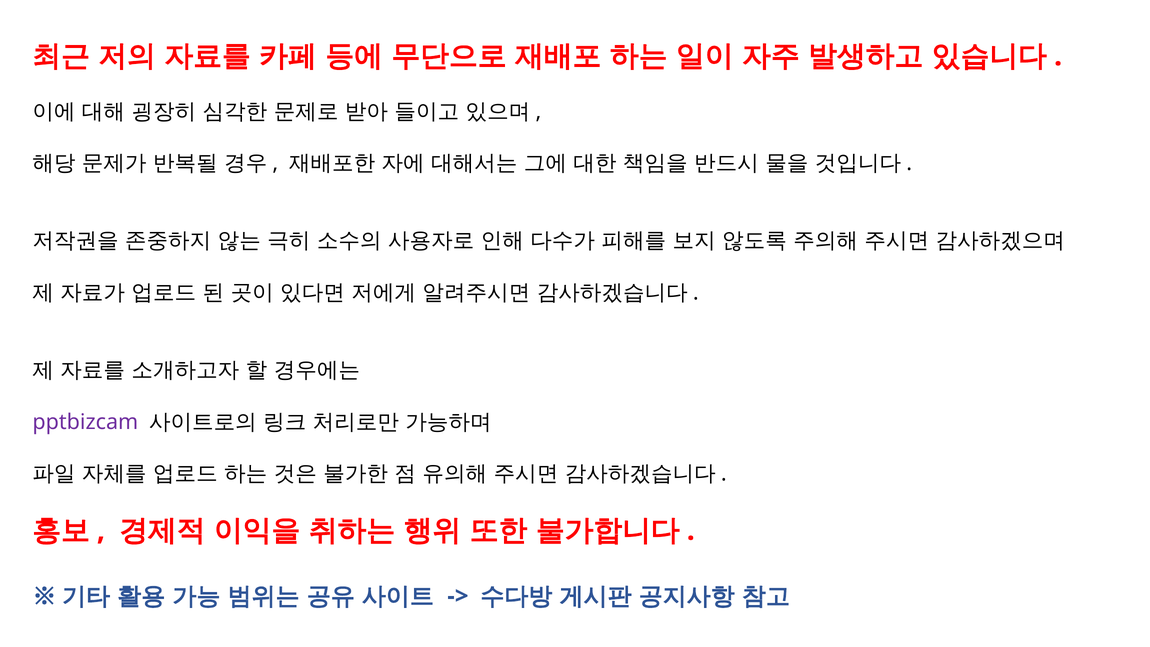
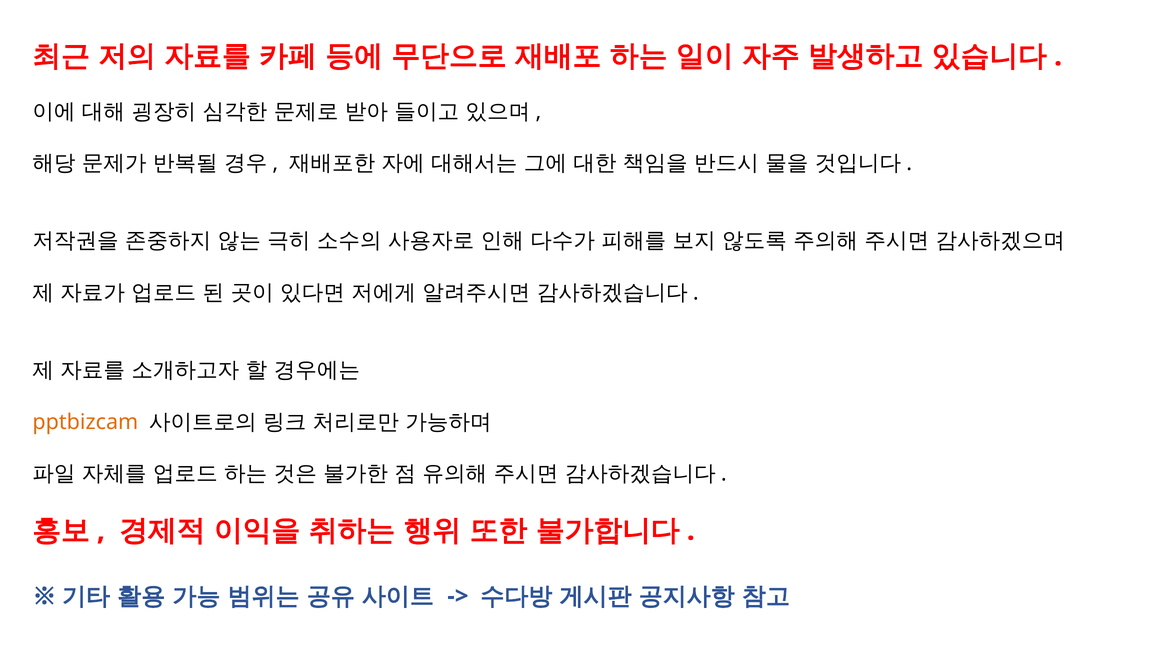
pptbizcam colour: purple -> orange
